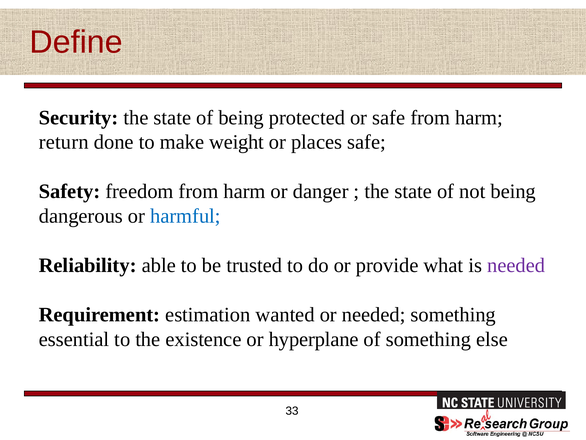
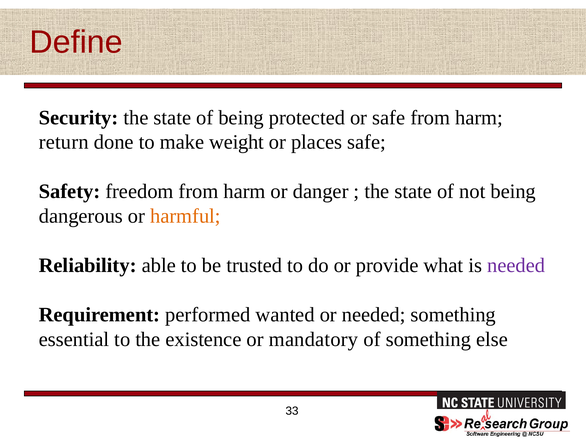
harmful colour: blue -> orange
estimation: estimation -> performed
hyperplane: hyperplane -> mandatory
